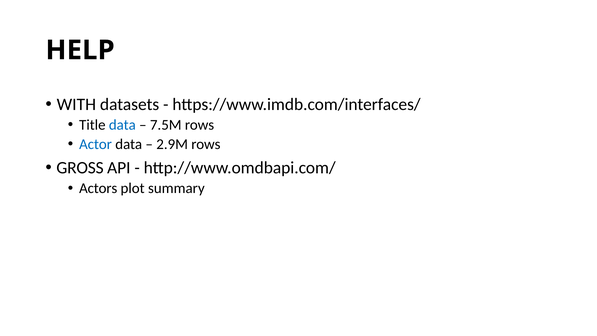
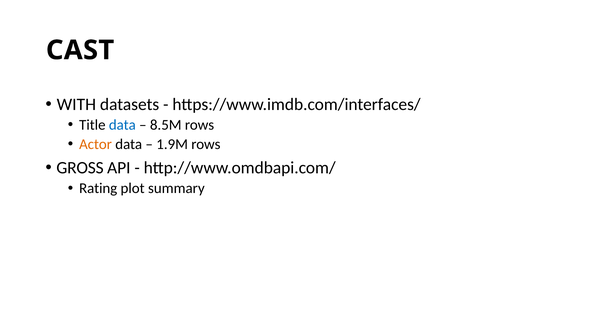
HELP: HELP -> CAST
7.5M: 7.5M -> 8.5M
Actor colour: blue -> orange
2.9M: 2.9M -> 1.9M
Actors: Actors -> Rating
